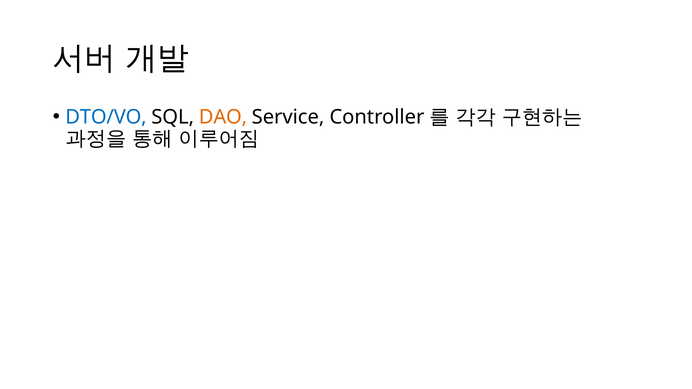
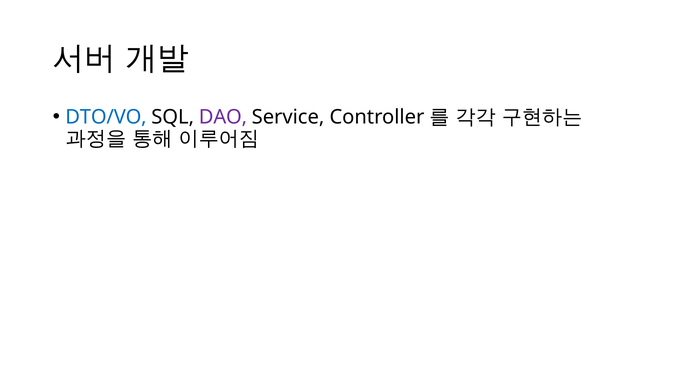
DAO colour: orange -> purple
